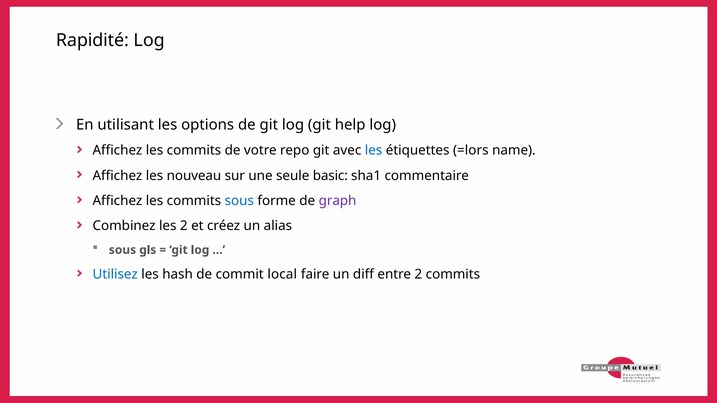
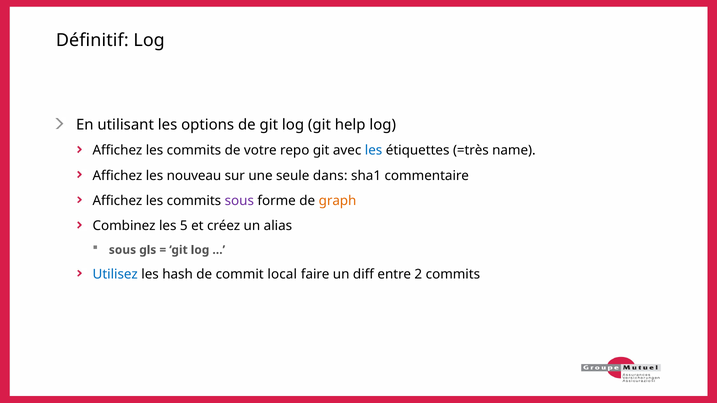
Rapidité: Rapidité -> Définitif
=lors: =lors -> =très
basic: basic -> dans
sous at (239, 201) colour: blue -> purple
graph colour: purple -> orange
les 2: 2 -> 5
